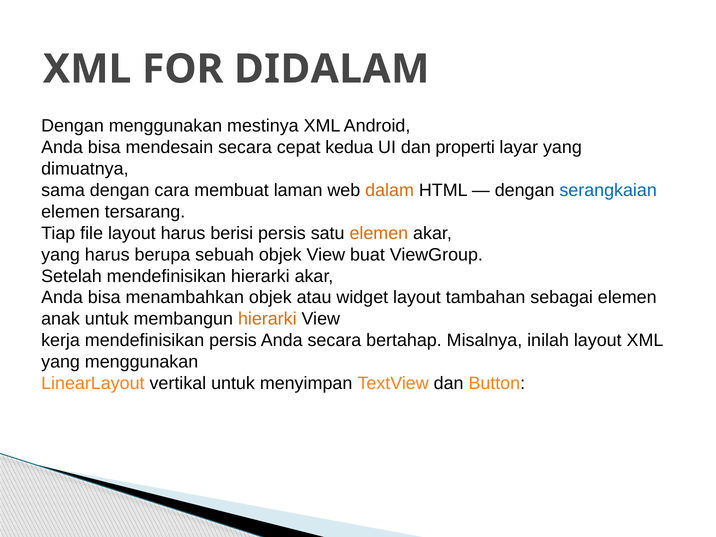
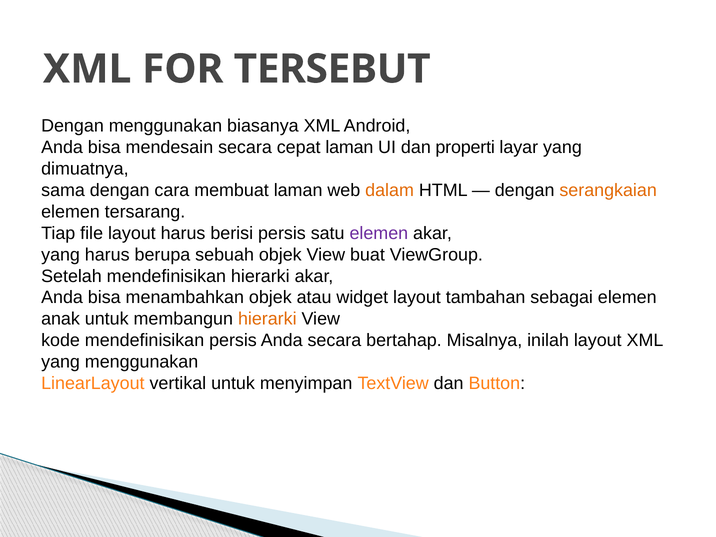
DIDALAM: DIDALAM -> TERSEBUT
mestinya: mestinya -> biasanya
cepat kedua: kedua -> laman
serangkaian colour: blue -> orange
elemen at (379, 233) colour: orange -> purple
kerja: kerja -> kode
